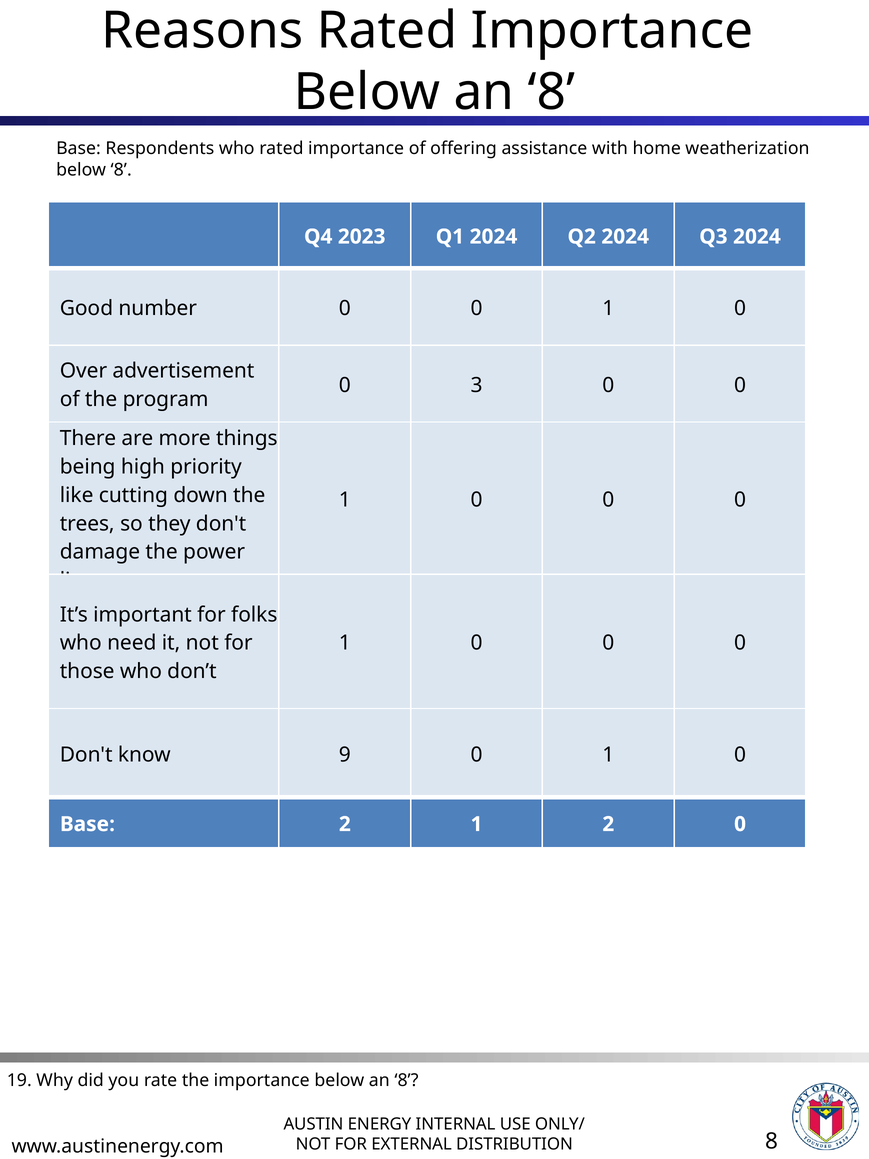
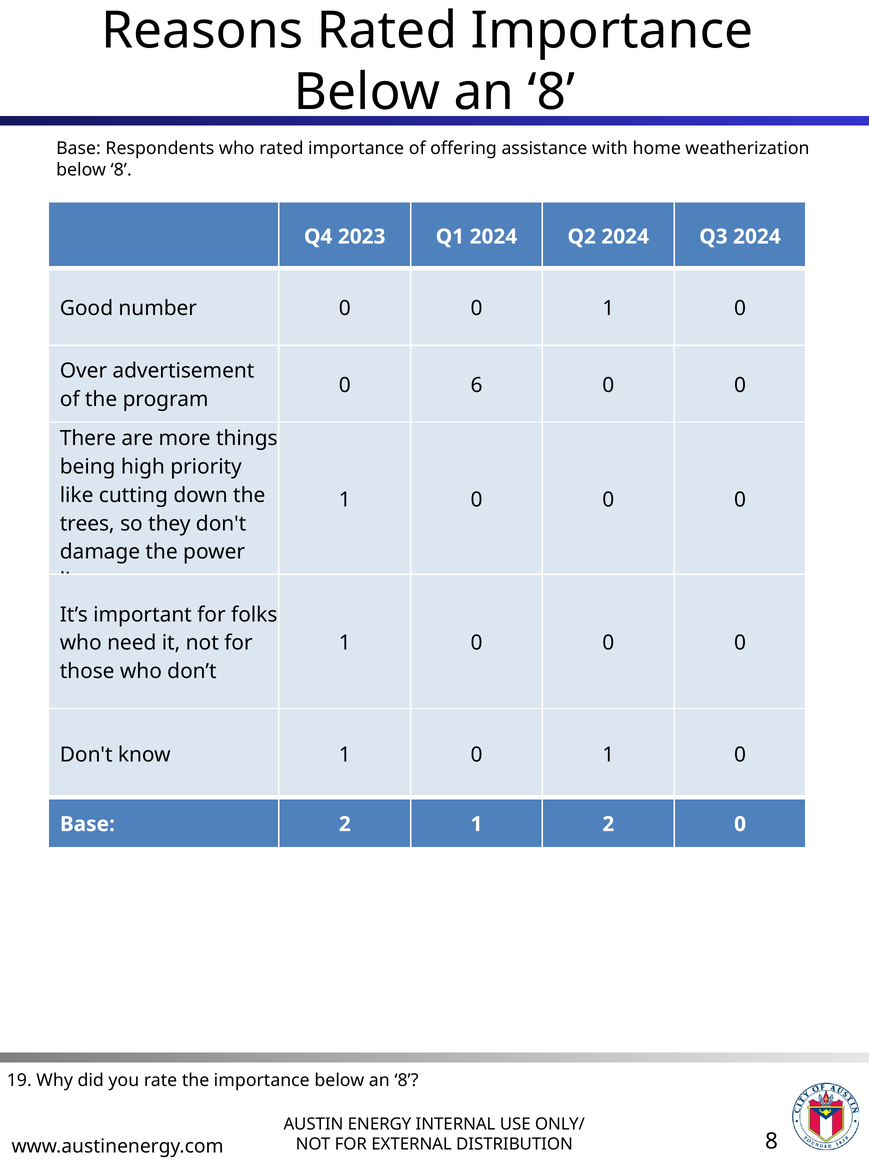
3: 3 -> 6
know 9: 9 -> 1
